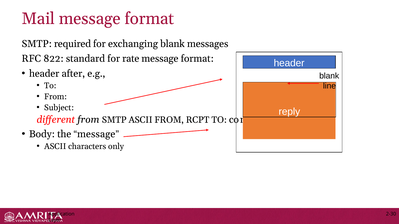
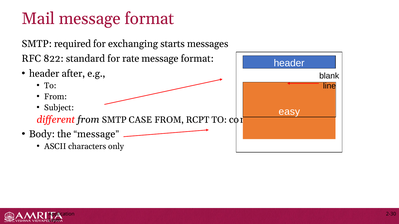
exchanging blank: blank -> starts
reply: reply -> easy
SMTP ASCII: ASCII -> CASE
